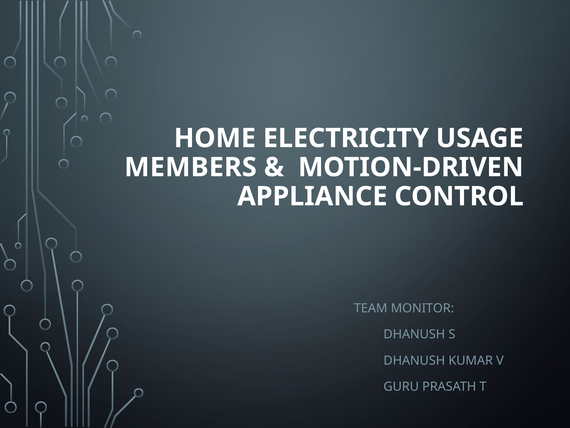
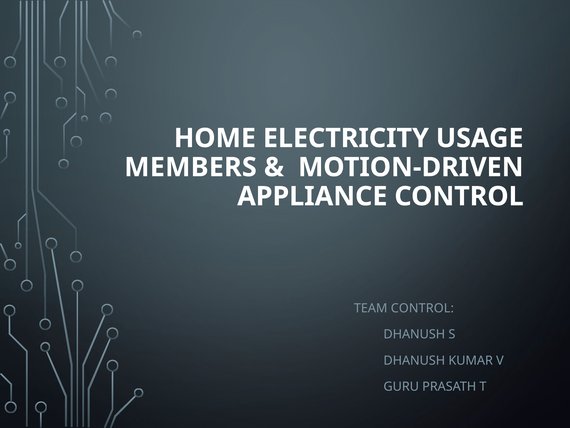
TEAM MONITOR: MONITOR -> CONTROL
